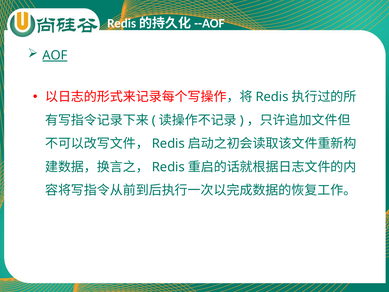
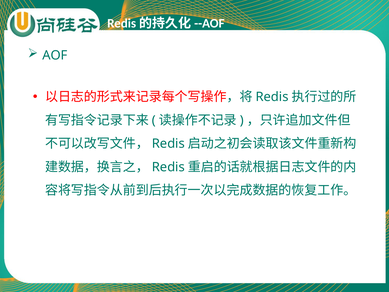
AOF underline: present -> none
